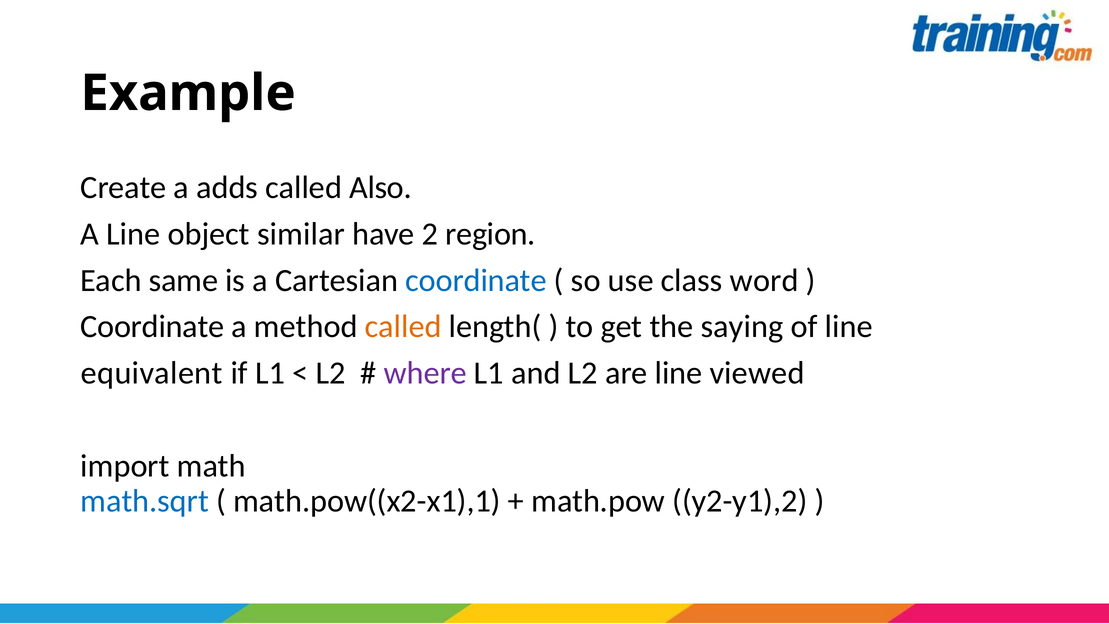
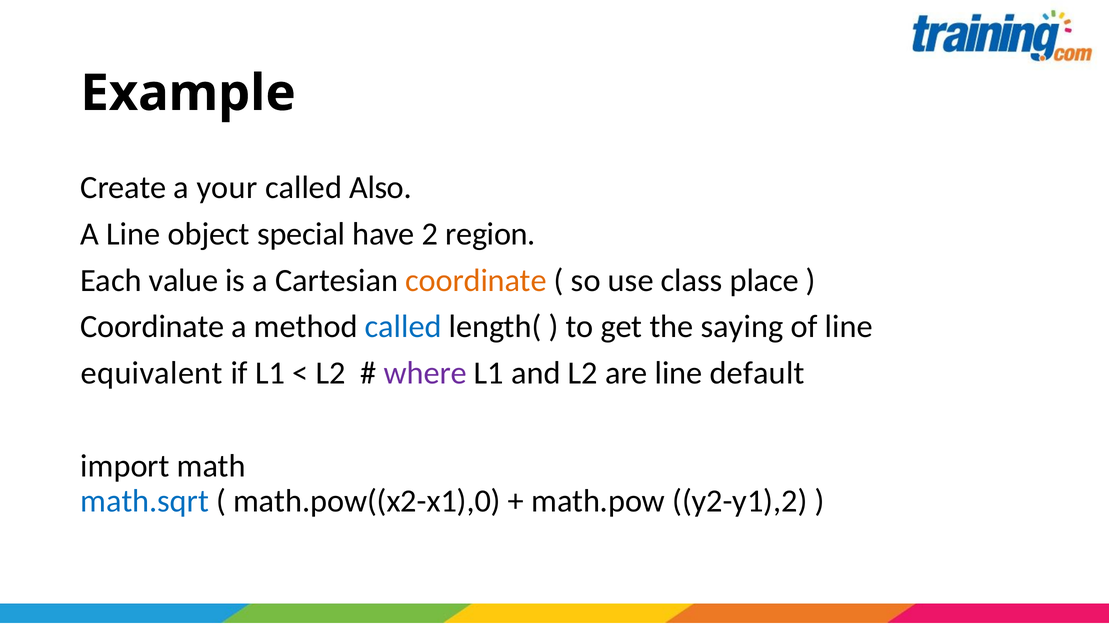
adds: adds -> your
similar: similar -> special
same: same -> value
coordinate at (476, 280) colour: blue -> orange
word: word -> place
called at (403, 327) colour: orange -> blue
viewed: viewed -> default
math.pow((x2-x1),1: math.pow((x2-x1),1 -> math.pow((x2-x1),0
